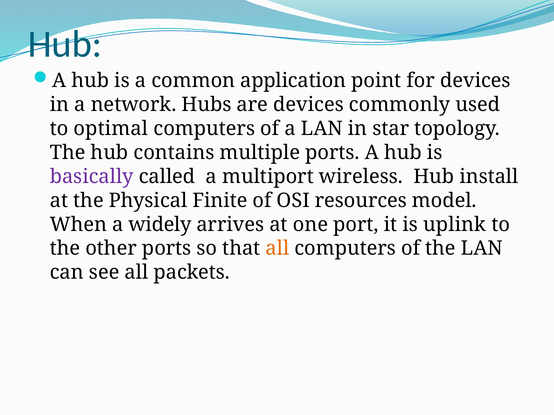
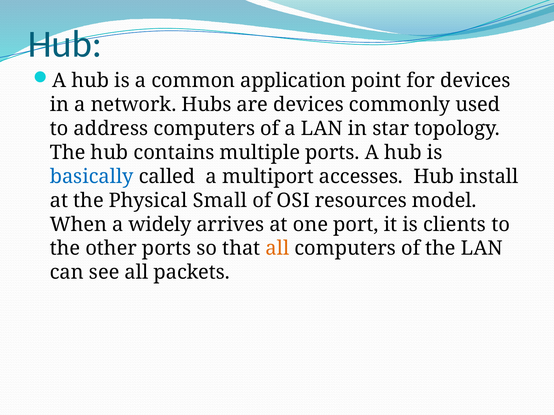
optimal: optimal -> address
basically colour: purple -> blue
wireless: wireless -> accesses
Finite: Finite -> Small
uplink: uplink -> clients
